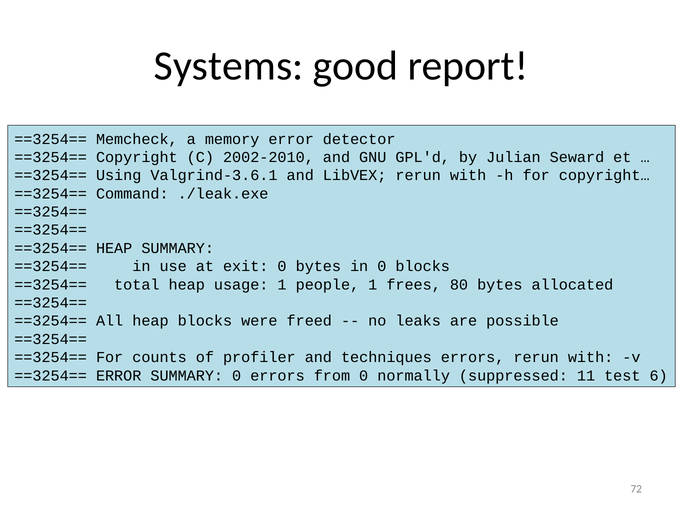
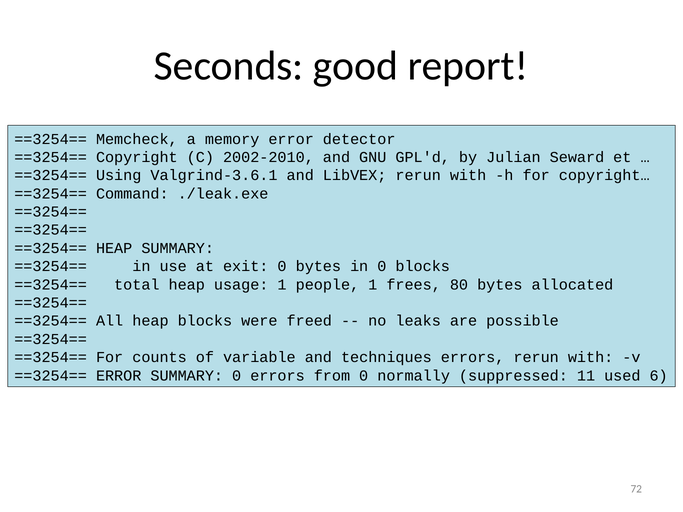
Systems: Systems -> Seconds
profiler: profiler -> variable
test: test -> used
